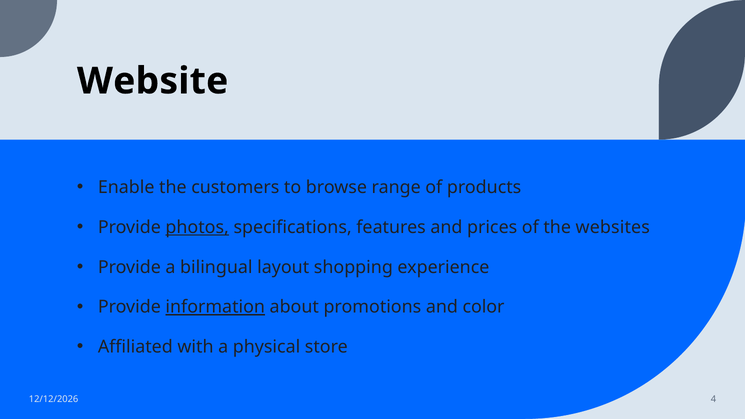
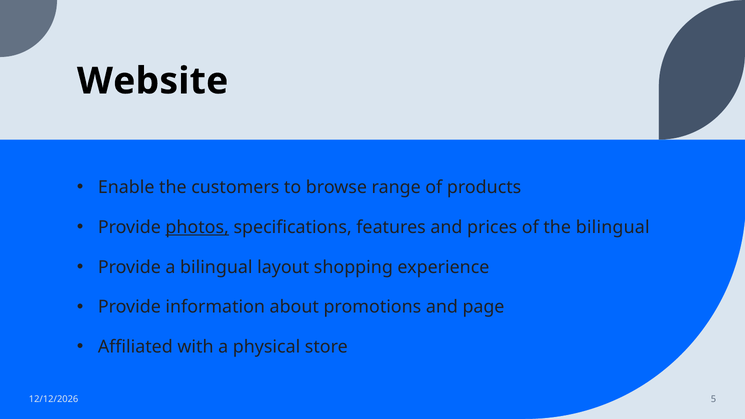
the websites: websites -> bilingual
information underline: present -> none
color: color -> page
4: 4 -> 5
